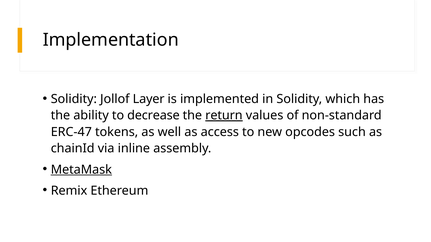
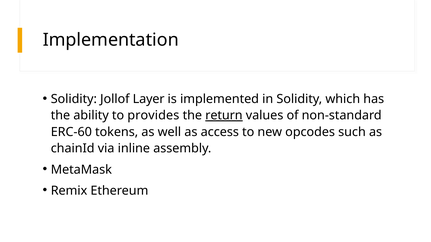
decrease: decrease -> provides
ERC-47: ERC-47 -> ERC-60
MetaMask underline: present -> none
